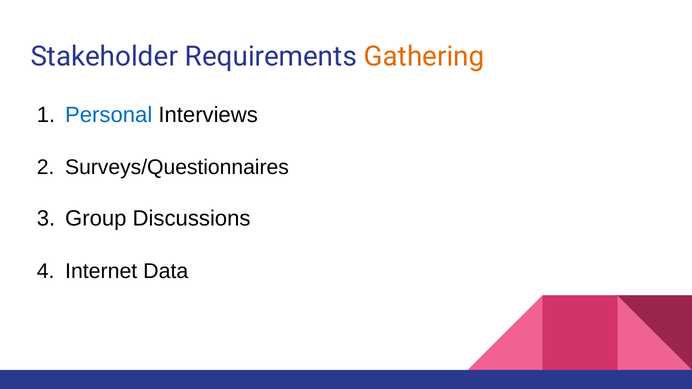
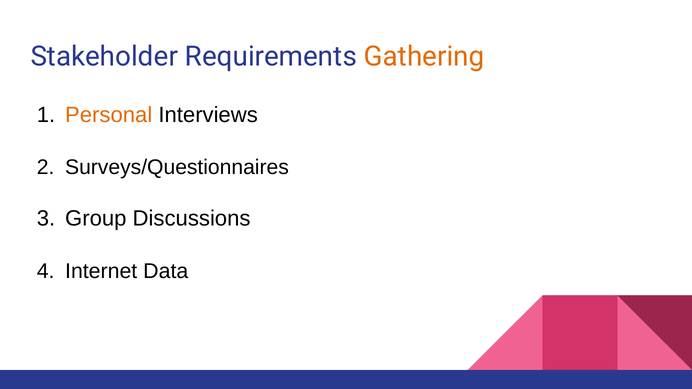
Personal colour: blue -> orange
